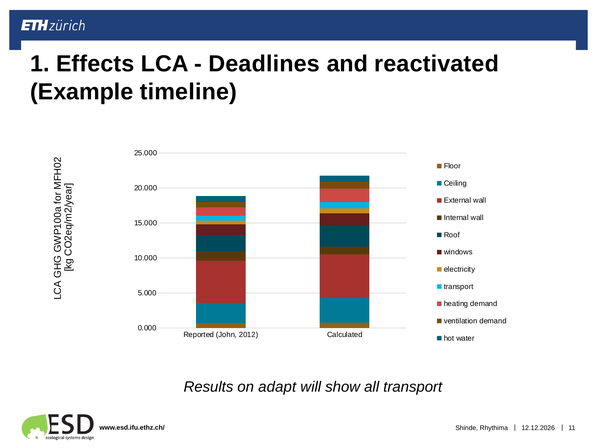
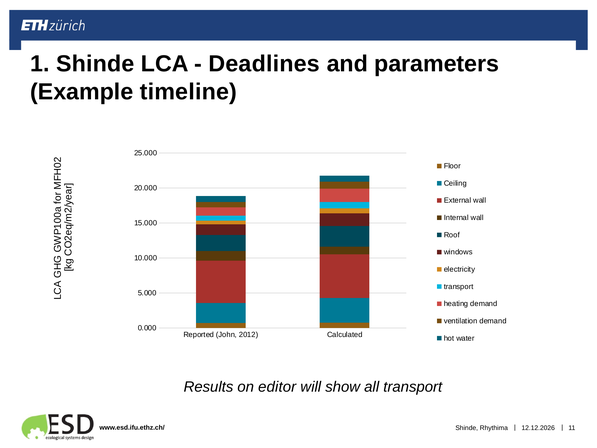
1 Effects: Effects -> Shinde
reactivated: reactivated -> parameters
adapt: adapt -> editor
